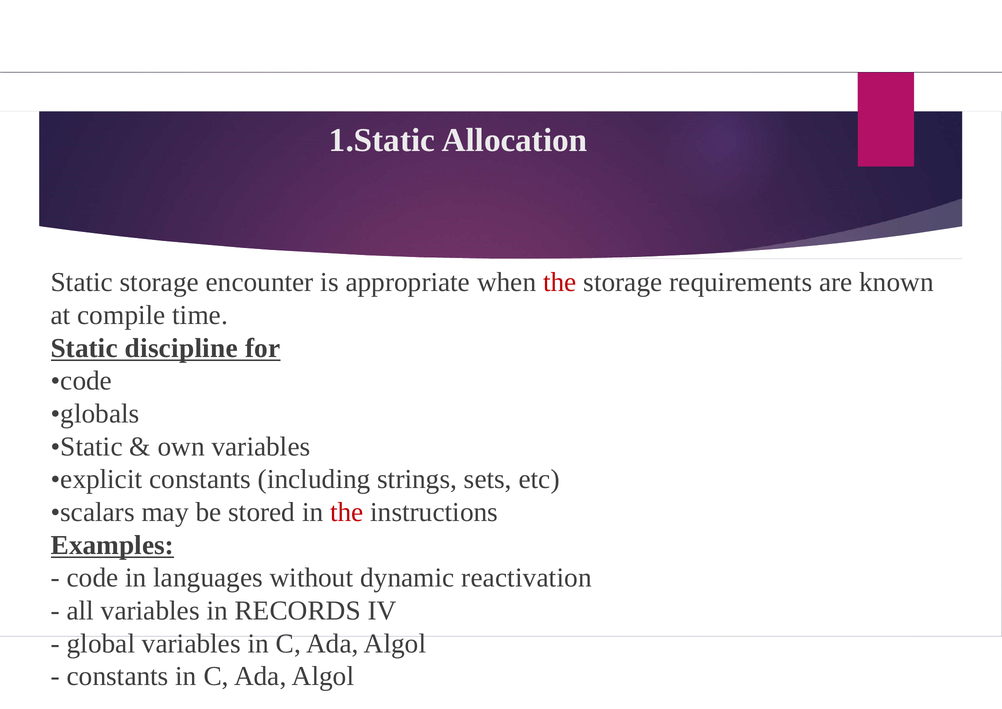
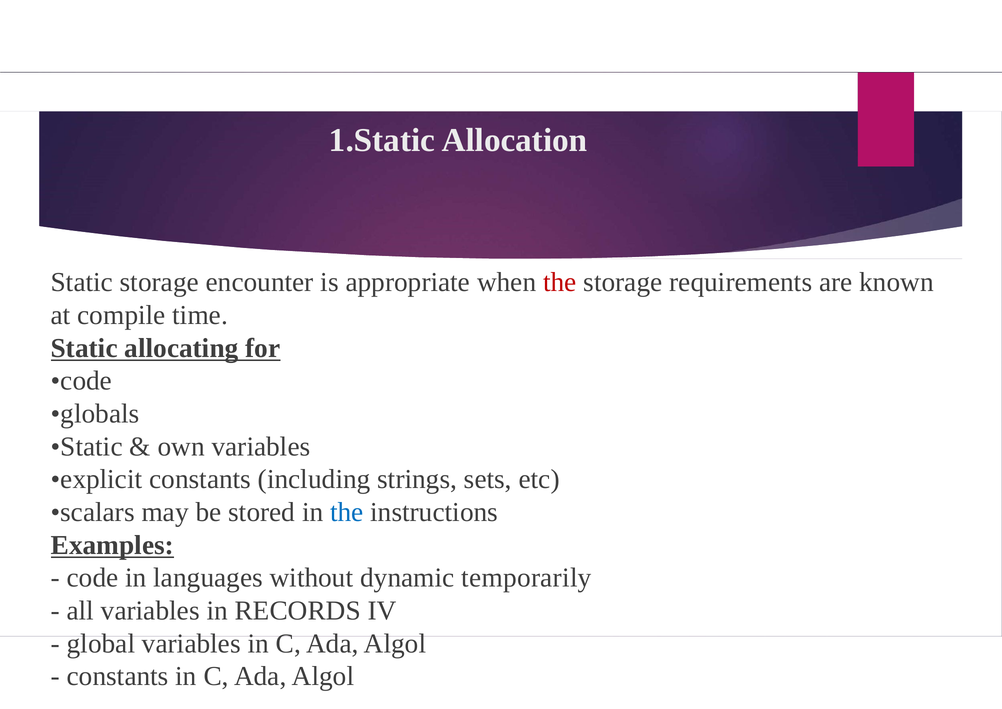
discipline: discipline -> allocating
the at (347, 512) colour: red -> blue
reactivation: reactivation -> temporarily
